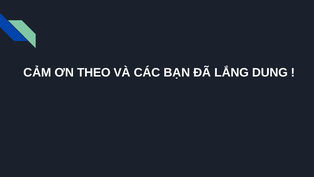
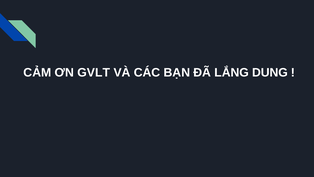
THEO: THEO -> GVLT
